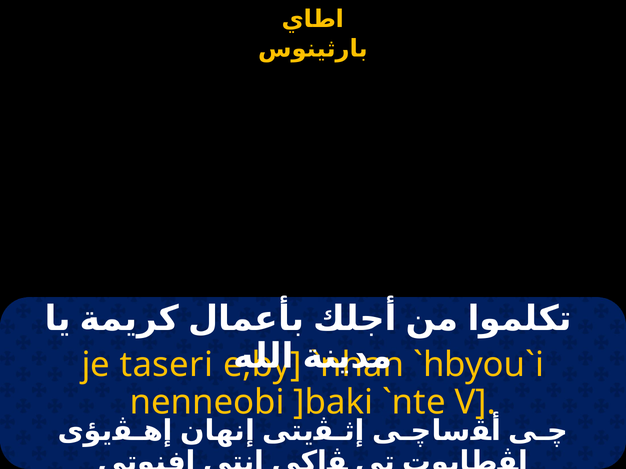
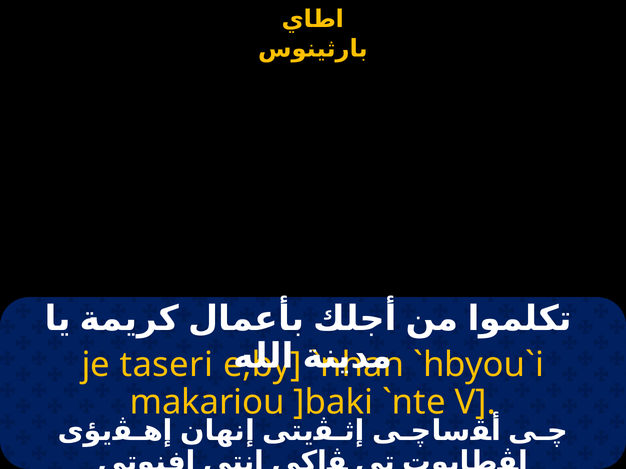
nenneobi: nenneobi -> makariou
